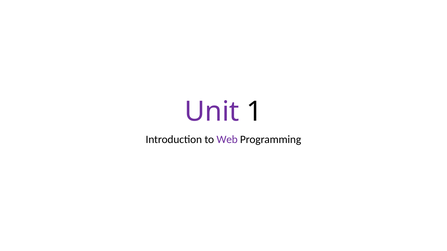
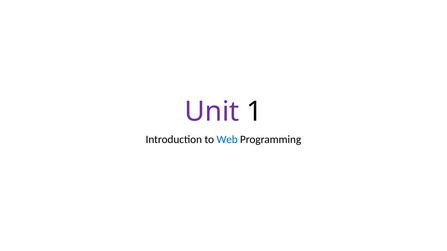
Web colour: purple -> blue
